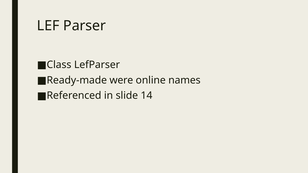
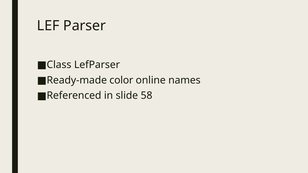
were: were -> color
14: 14 -> 58
